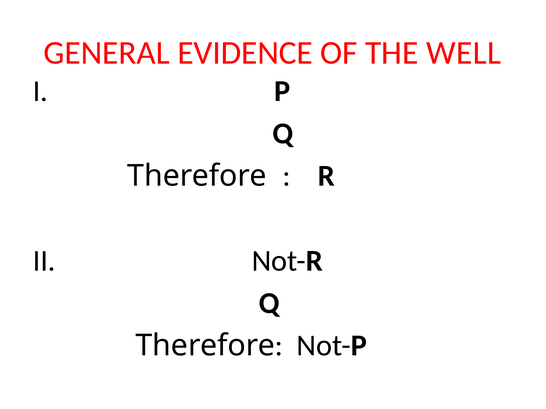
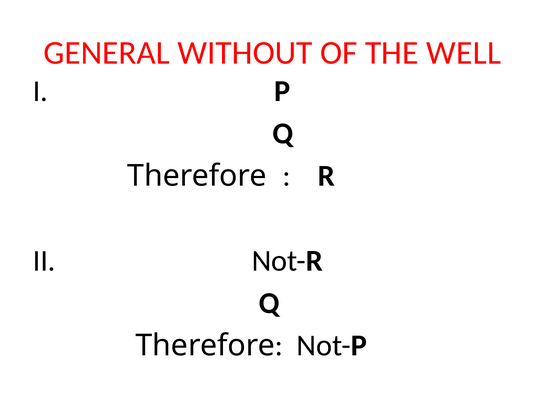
EVIDENCE: EVIDENCE -> WITHOUT
